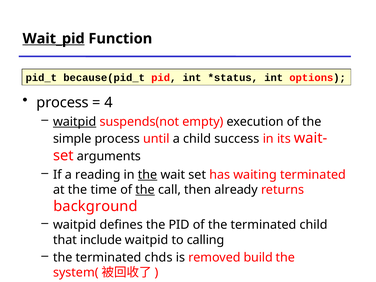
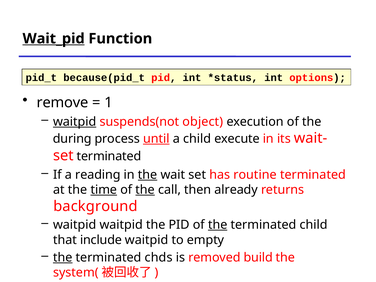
process at (63, 103): process -> remove
4: 4 -> 1
empty: empty -> object
simple: simple -> during
until underline: none -> present
success: success -> execute
set arguments: arguments -> terminated
waiting: waiting -> routine
time underline: none -> present
waitpid defines: defines -> waitpid
the at (218, 225) underline: none -> present
calling: calling -> empty
the at (63, 257) underline: none -> present
